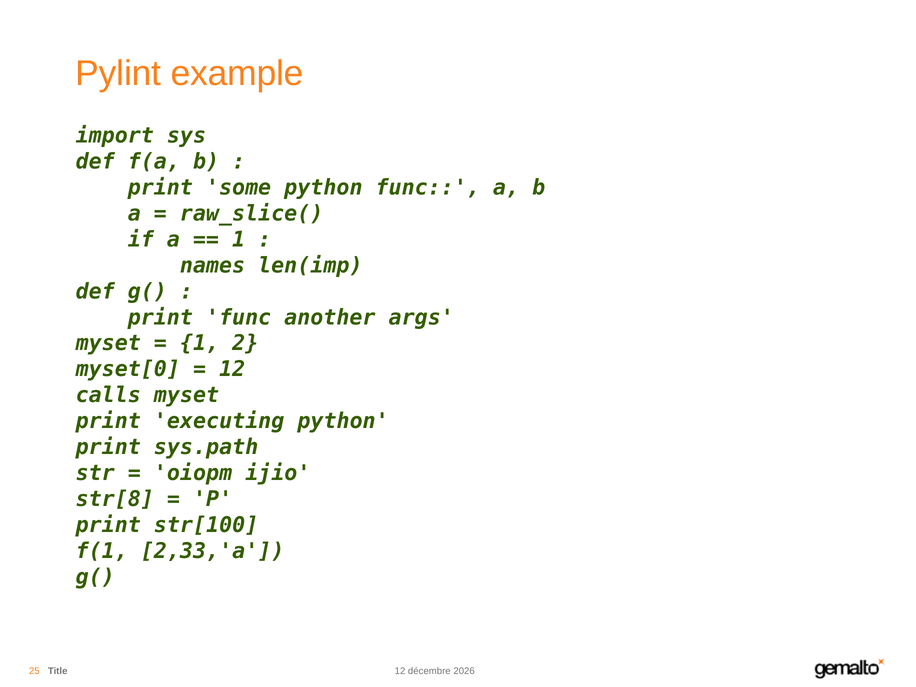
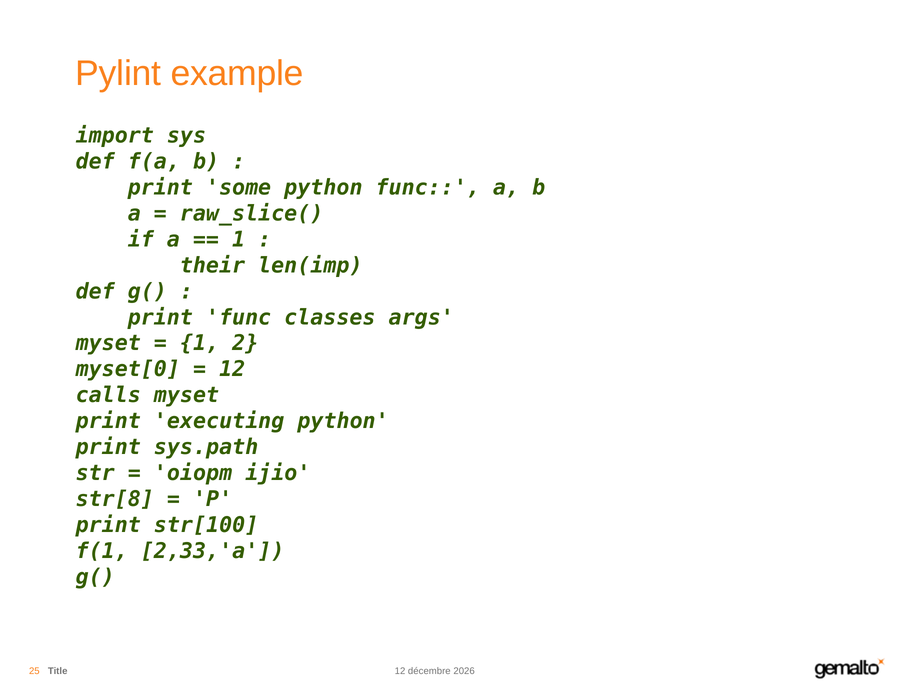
names: names -> their
another: another -> classes
